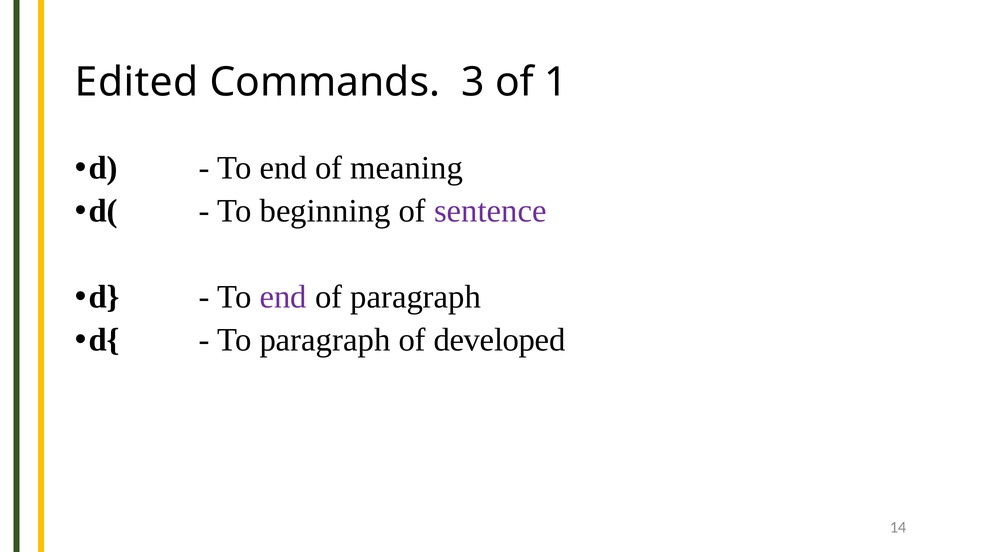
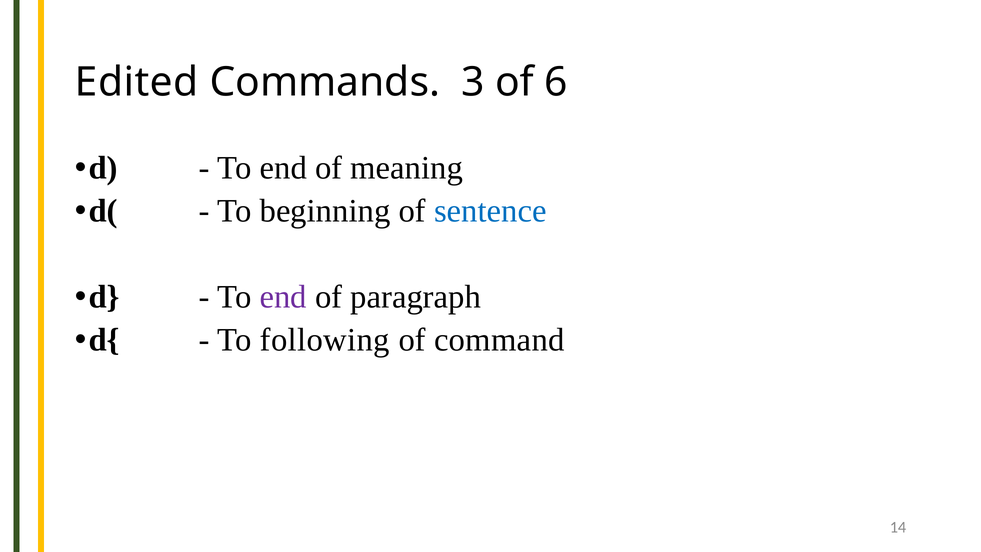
1: 1 -> 6
sentence colour: purple -> blue
To paragraph: paragraph -> following
developed: developed -> command
